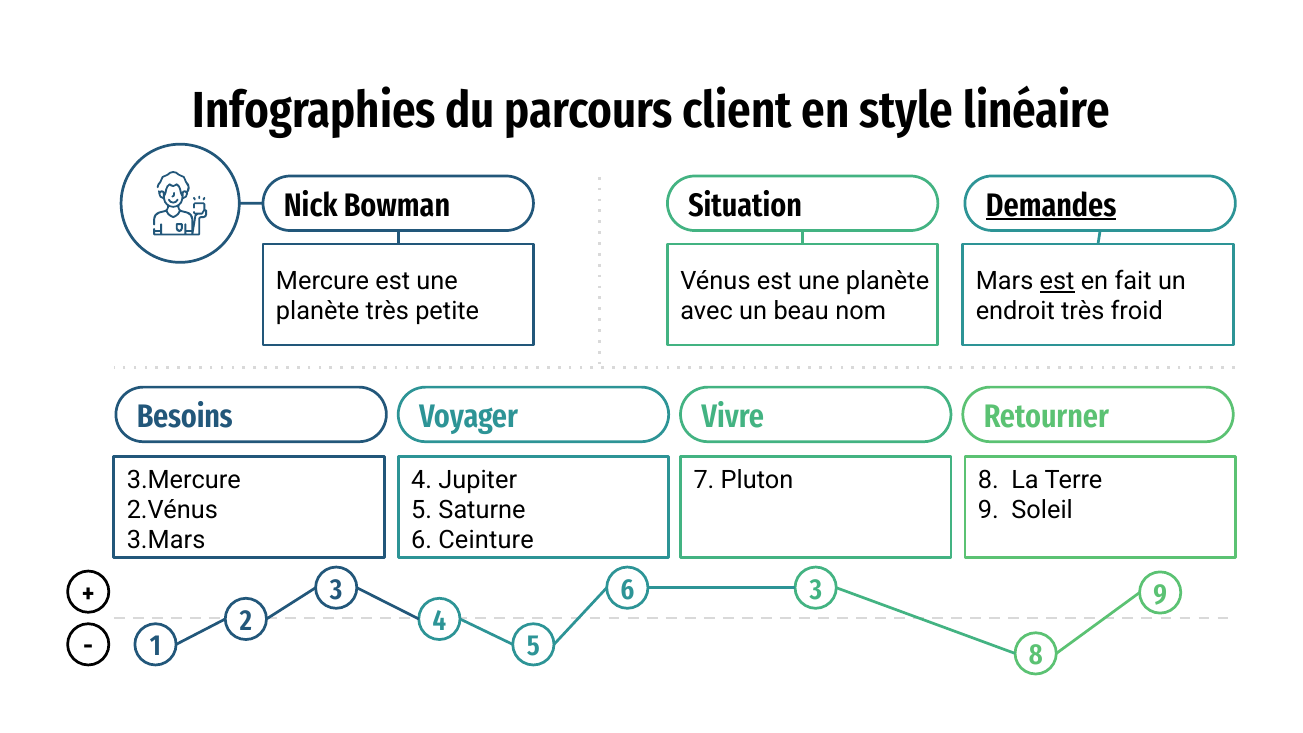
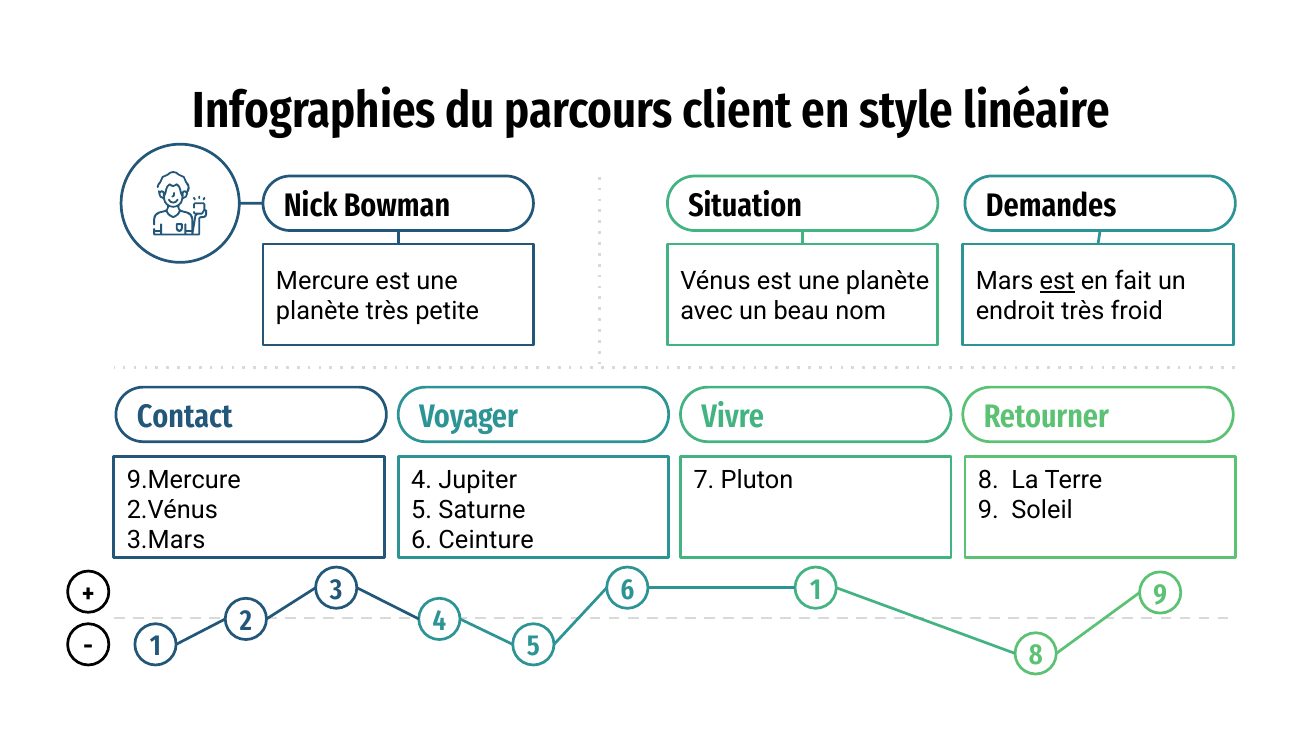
Demandes underline: present -> none
Besoins: Besoins -> Contact
3.Mercure: 3.Mercure -> 9.Mercure
6 3: 3 -> 1
